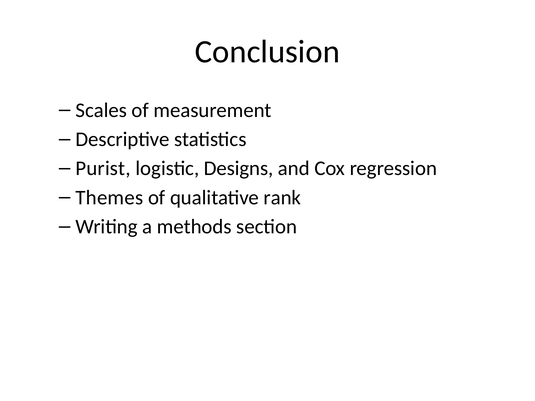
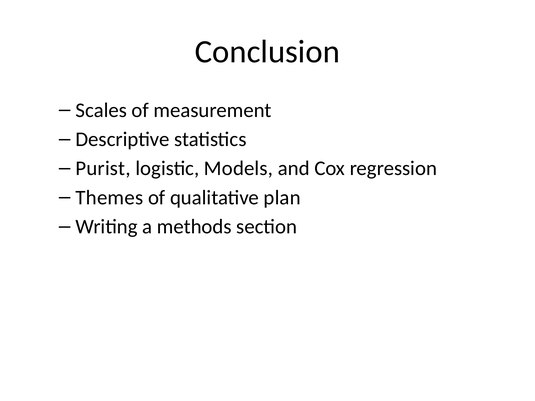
Designs: Designs -> Models
rank: rank -> plan
